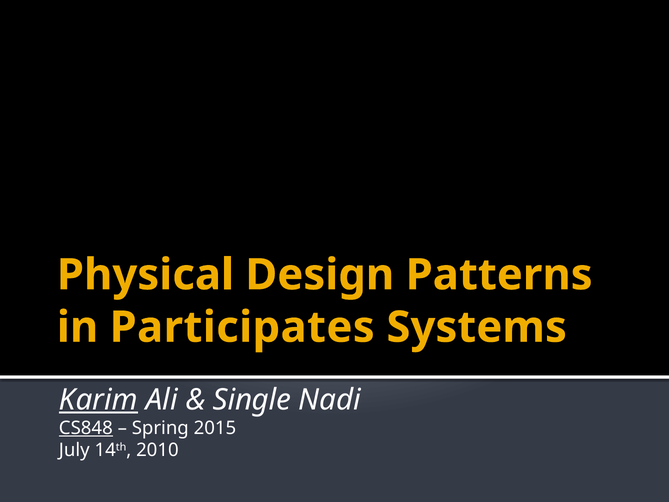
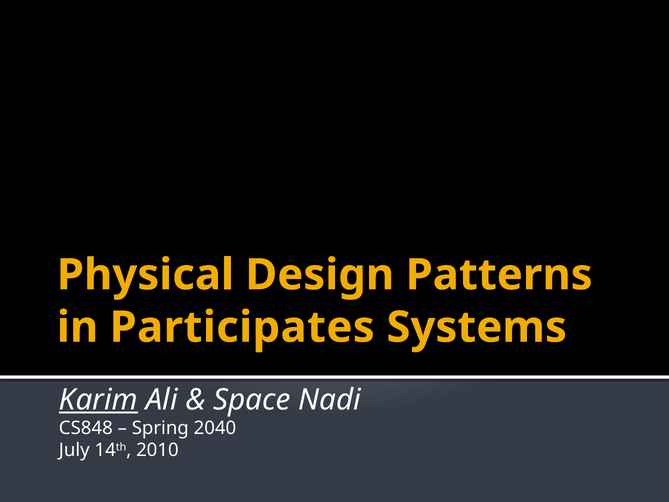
Single: Single -> Space
CS848 underline: present -> none
2015: 2015 -> 2040
